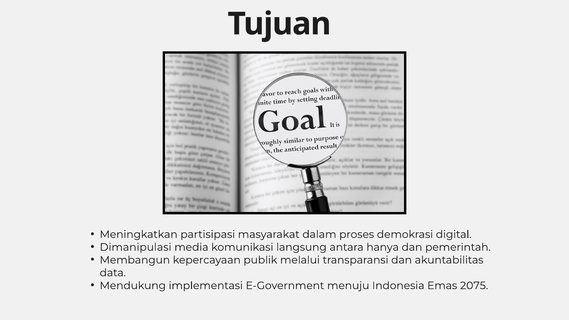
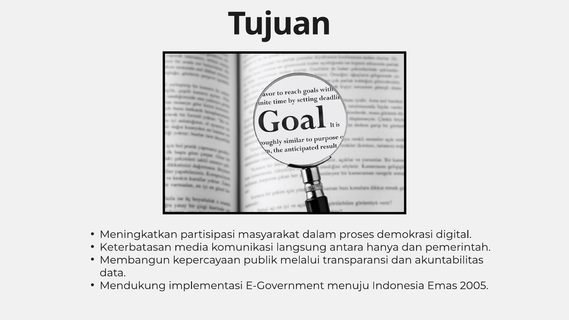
Dimanipulasi: Dimanipulasi -> Keterbatasan
2075: 2075 -> 2005
